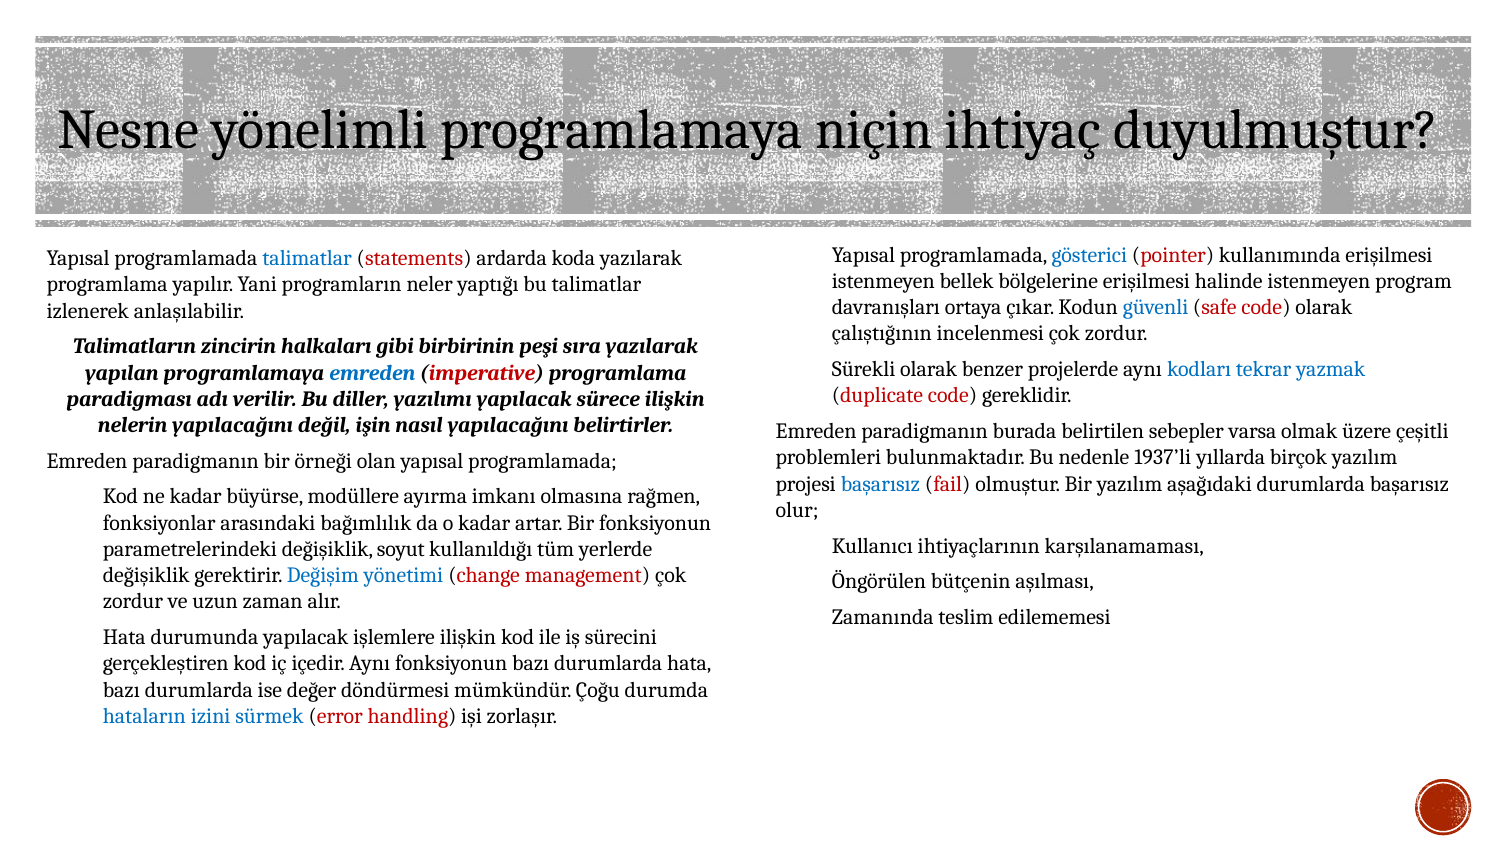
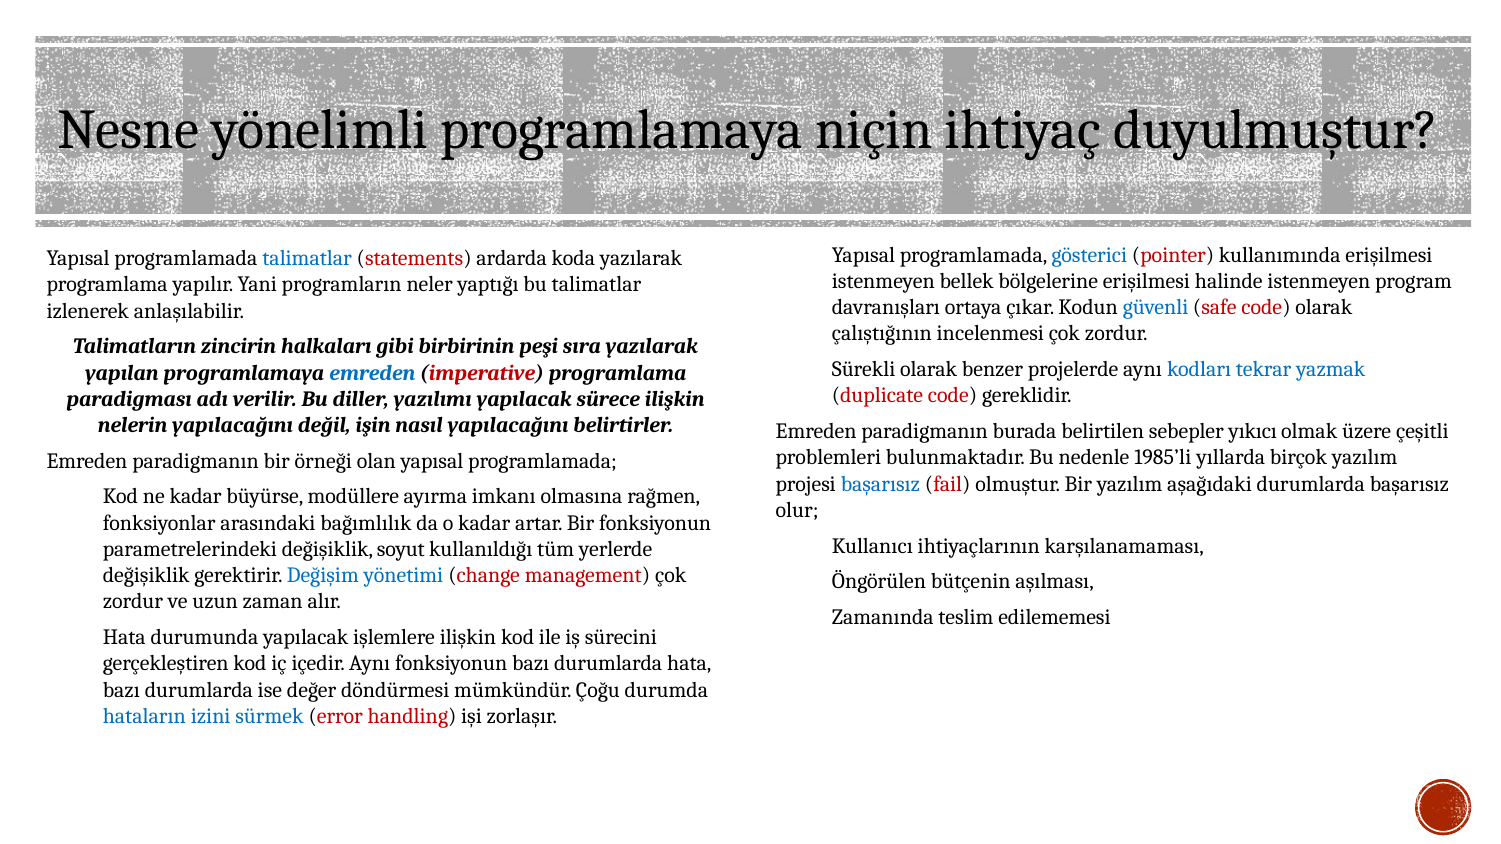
varsa: varsa -> yıkıcı
1937’li: 1937’li -> 1985’li
